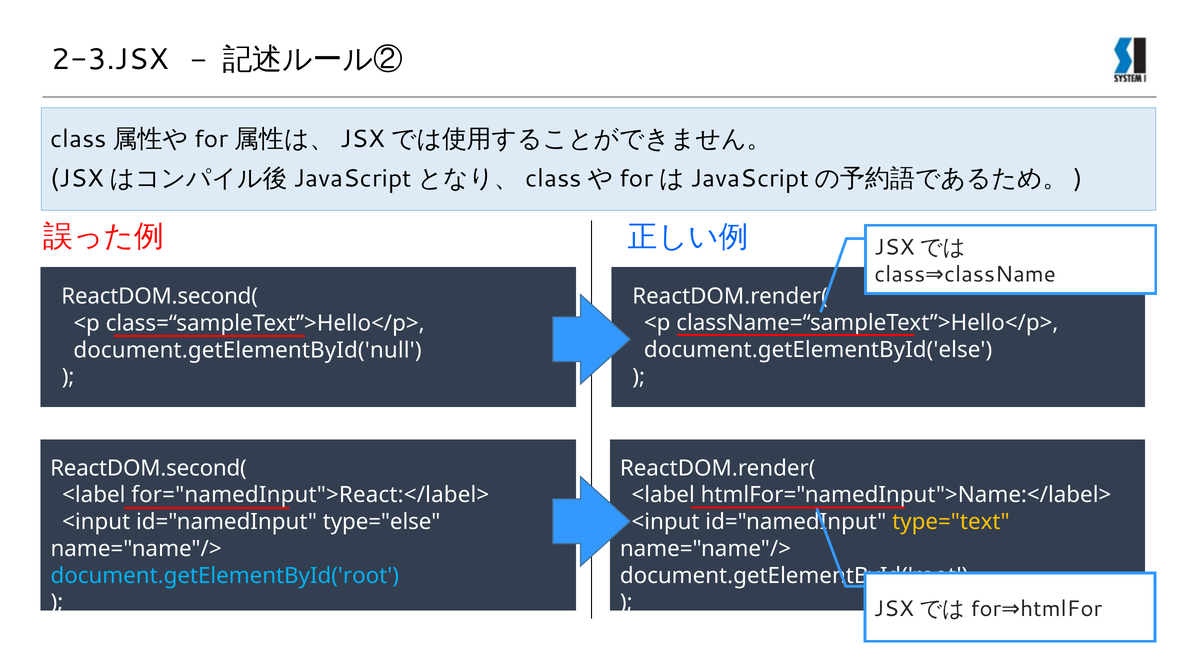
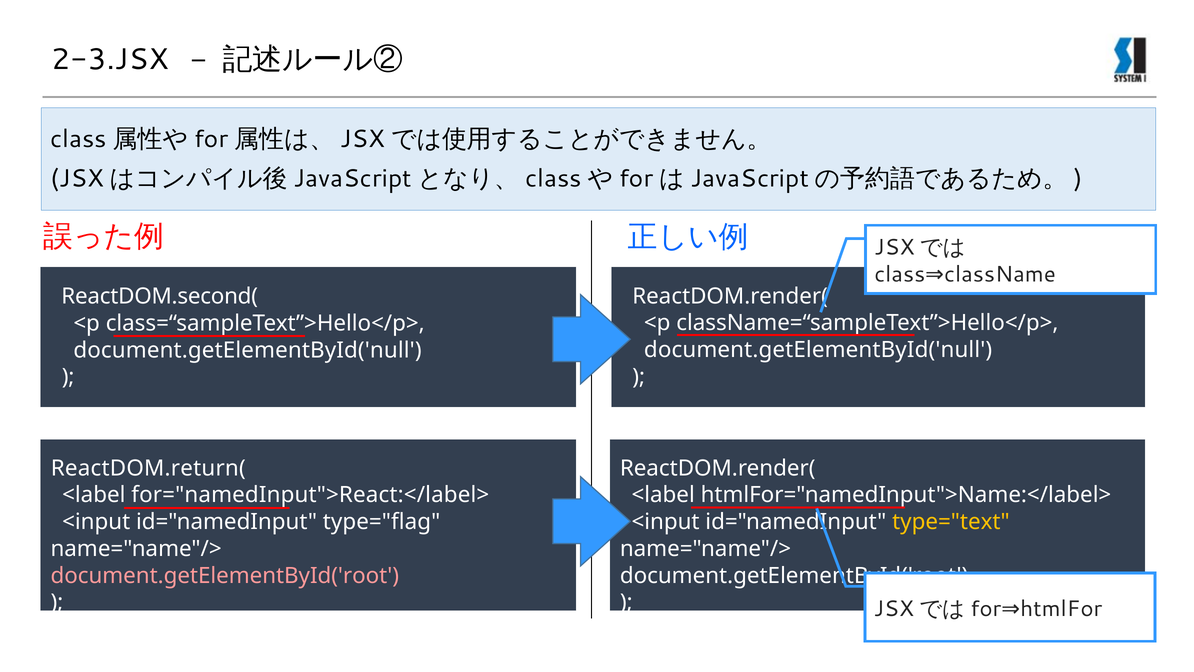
document.getElementById('else at (818, 350): document.getElementById('else -> document.getElementById('null
ReactDOM.second( at (148, 468): ReactDOM.second( -> ReactDOM.return(
type="else: type="else -> type="flag
document.getElementById('root at (225, 575) colour: light blue -> pink
